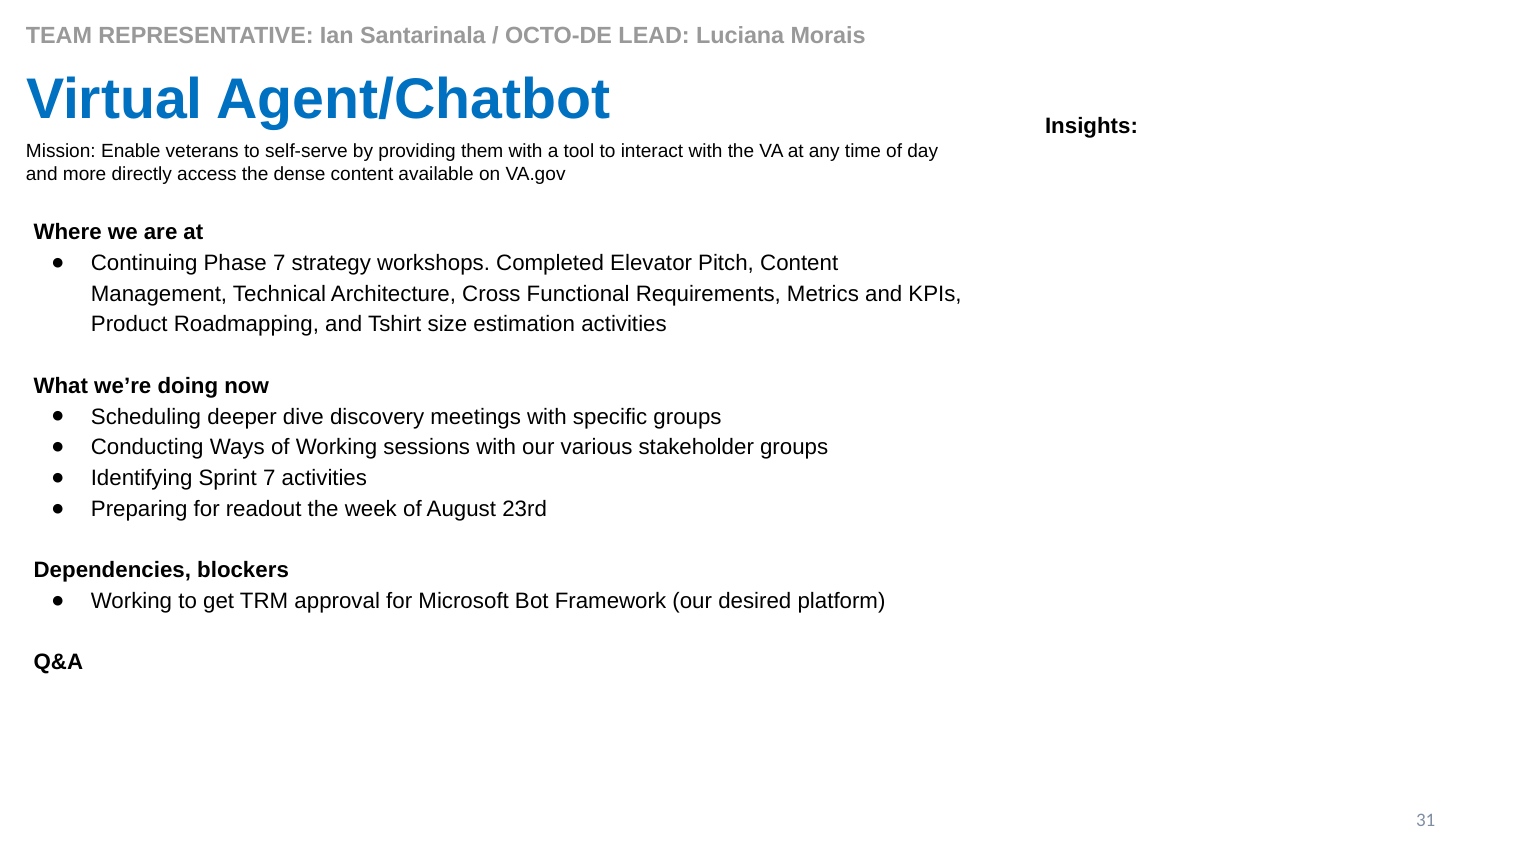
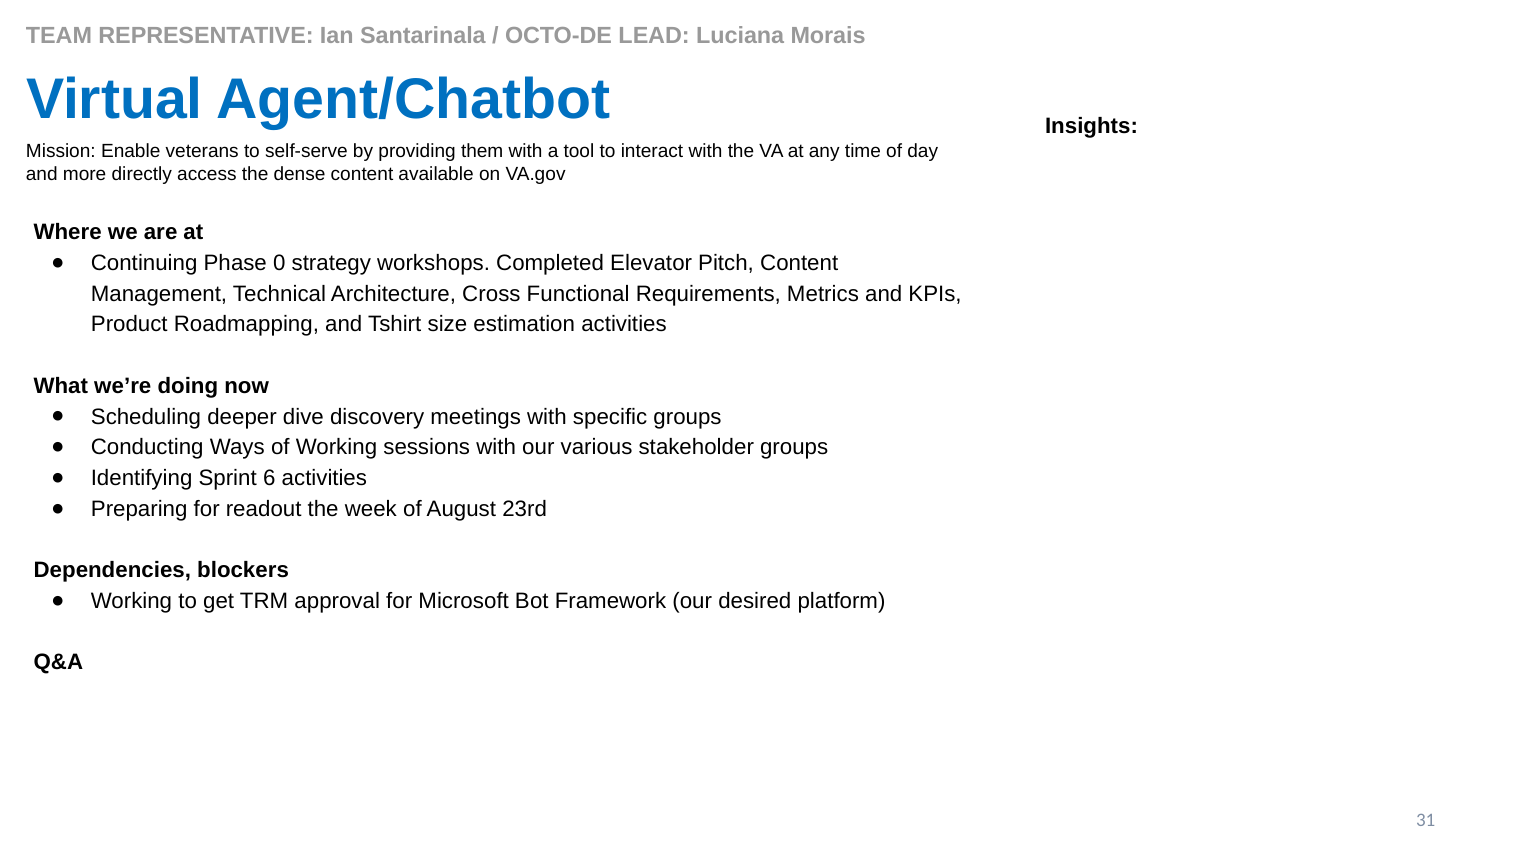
Phase 7: 7 -> 0
Sprint 7: 7 -> 6
